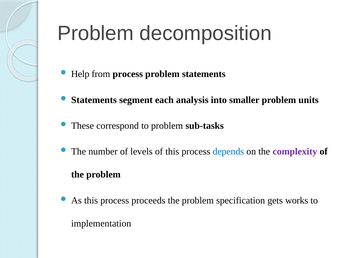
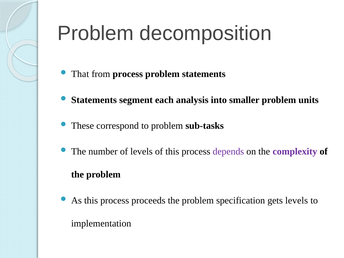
Help: Help -> That
depends colour: blue -> purple
gets works: works -> levels
